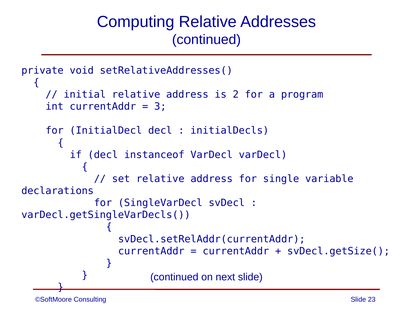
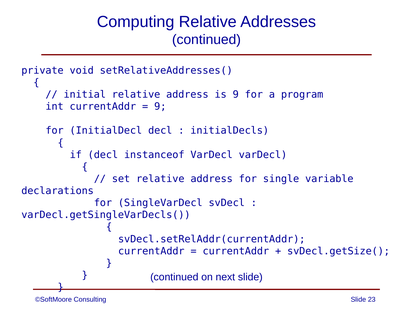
is 2: 2 -> 9
3 at (160, 106): 3 -> 9
